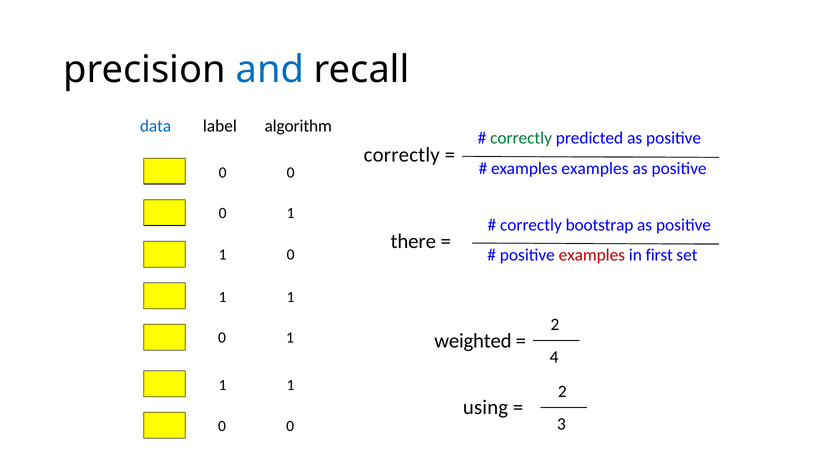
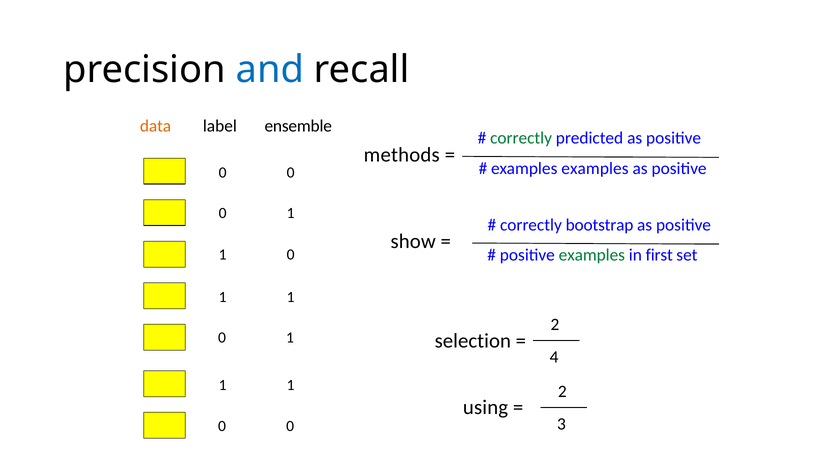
data colour: blue -> orange
algorithm: algorithm -> ensemble
correctly at (402, 155): correctly -> methods
there: there -> show
examples at (592, 255) colour: red -> green
weighted: weighted -> selection
